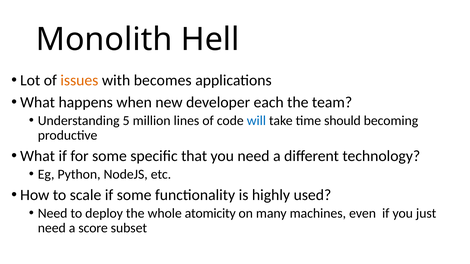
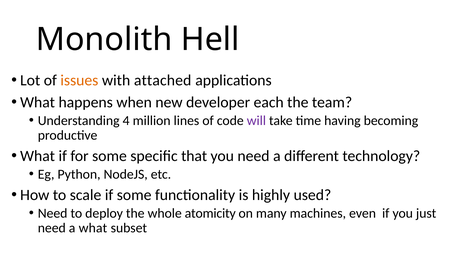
becomes: becomes -> attached
5: 5 -> 4
will colour: blue -> purple
should: should -> having
a score: score -> what
